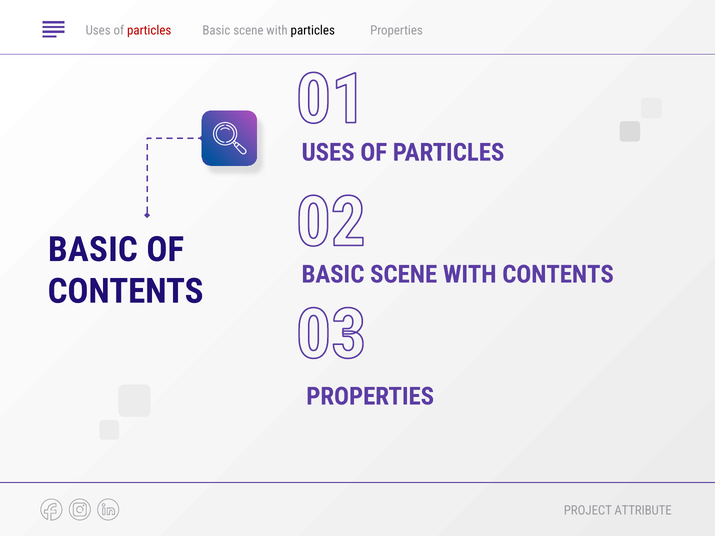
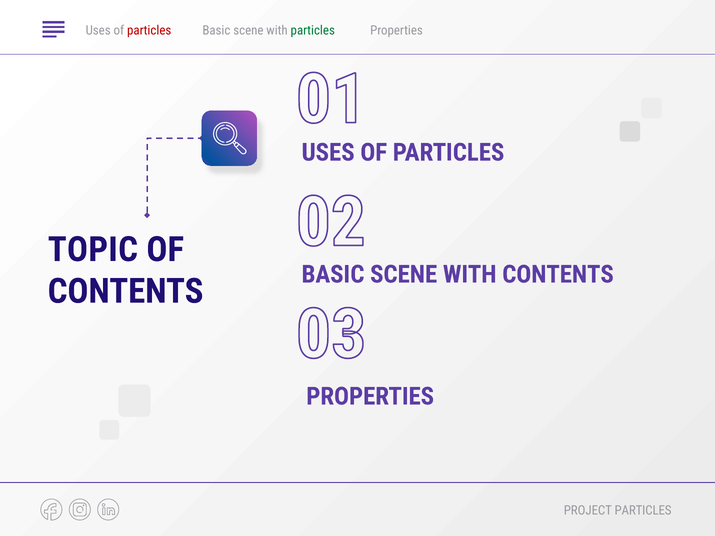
particles at (313, 30) colour: black -> green
BASIC at (93, 250): BASIC -> TOPIC
PROJECT ATTRIBUTE: ATTRIBUTE -> PARTICLES
